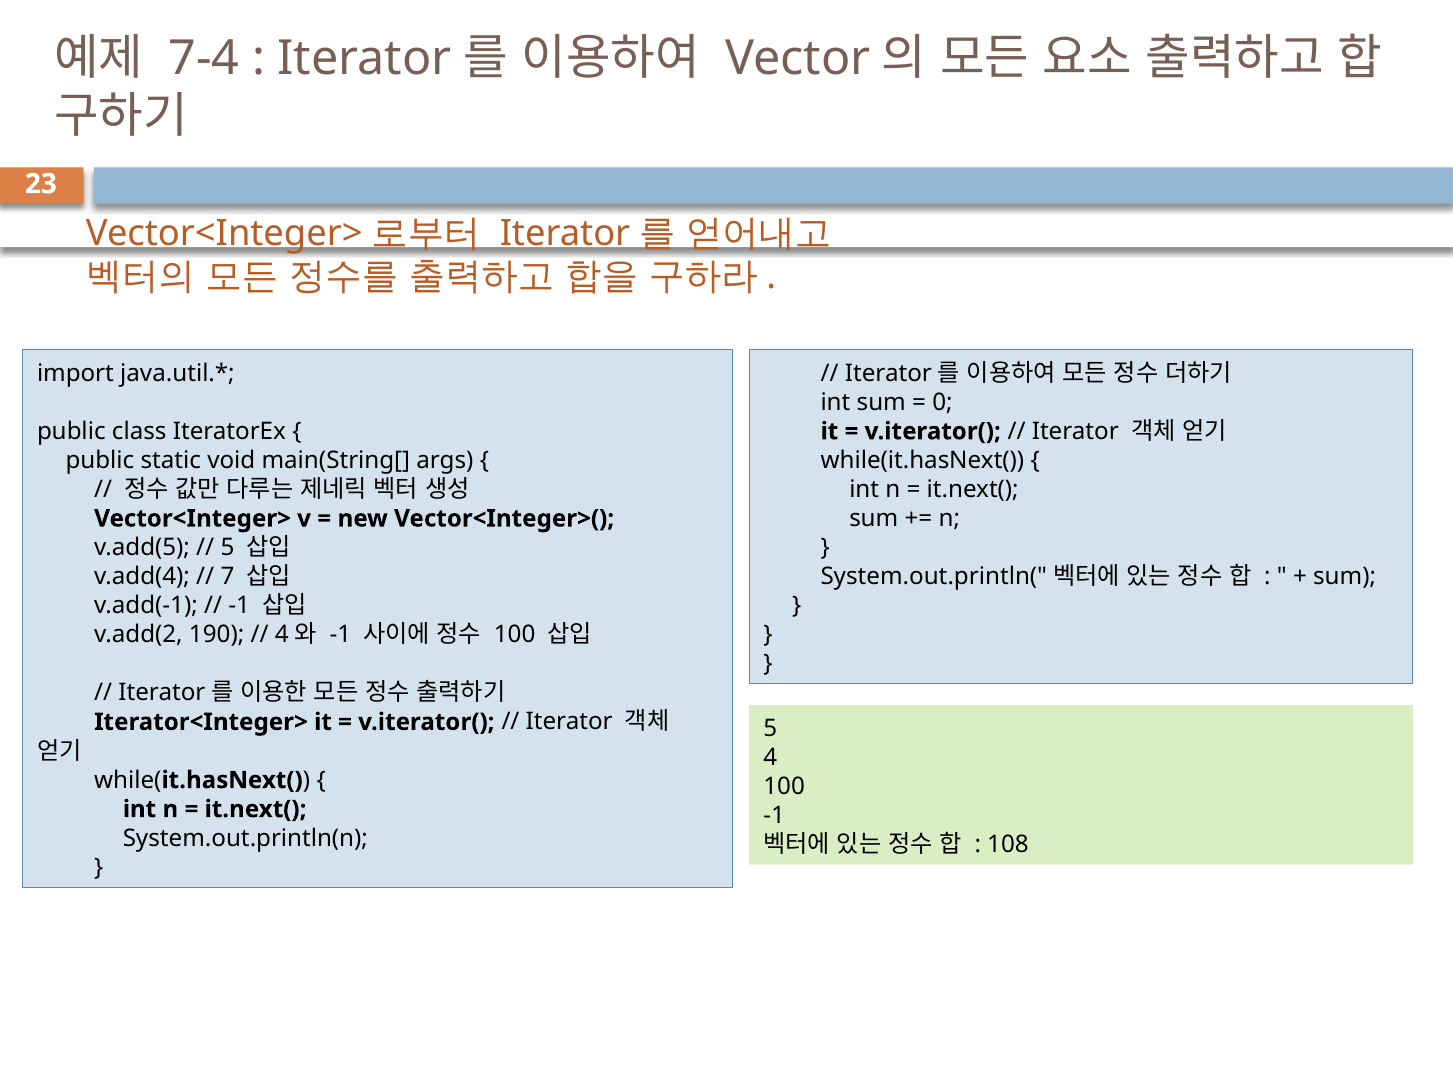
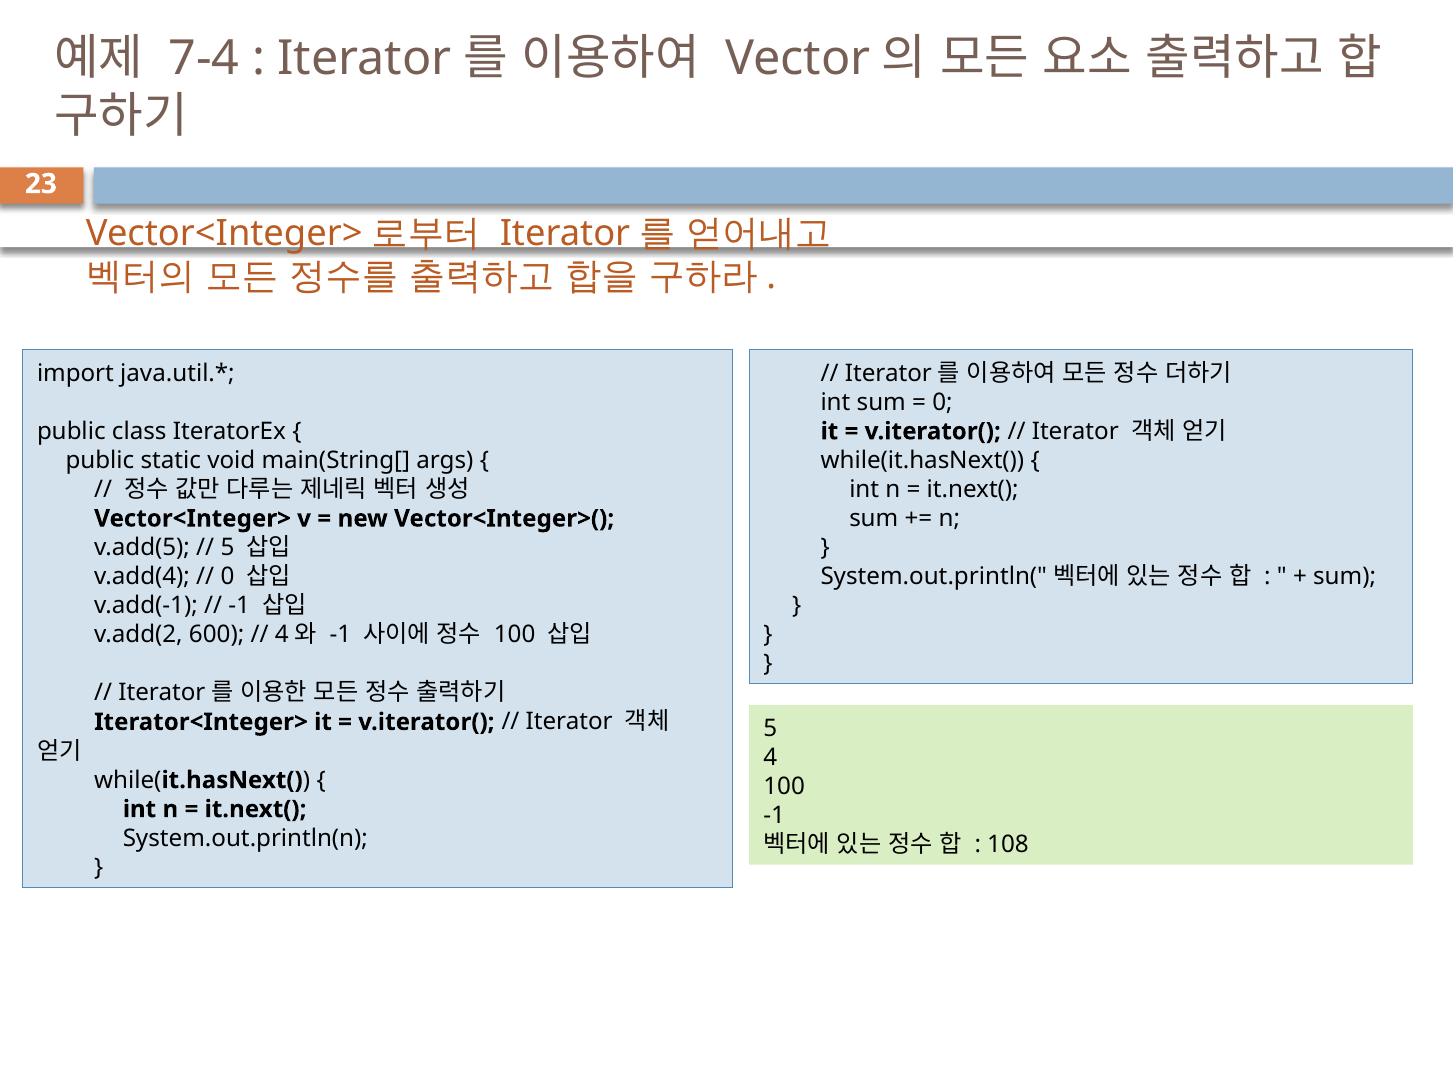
7 at (228, 577): 7 -> 0
190: 190 -> 600
